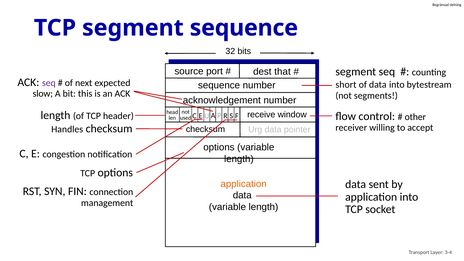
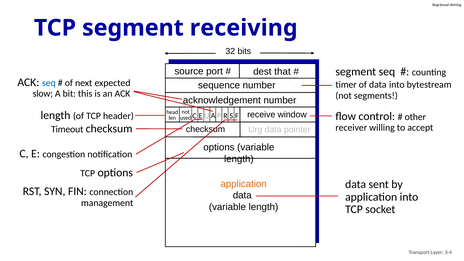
segment sequence: sequence -> receiving
seq at (49, 83) colour: purple -> blue
short: short -> timer
Handles: Handles -> Timeout
